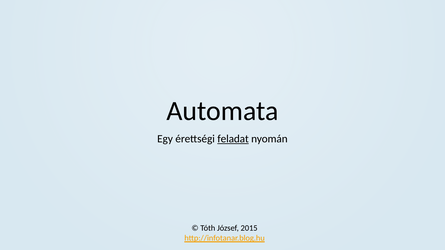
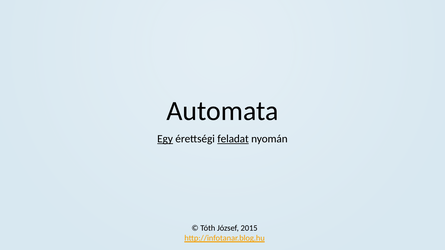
Egy underline: none -> present
